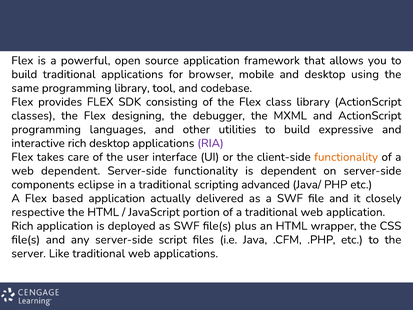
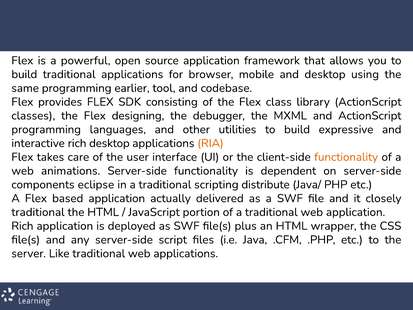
programming library: library -> earlier
RIA colour: purple -> orange
web dependent: dependent -> animations
advanced: advanced -> distribute
respective at (38, 212): respective -> traditional
